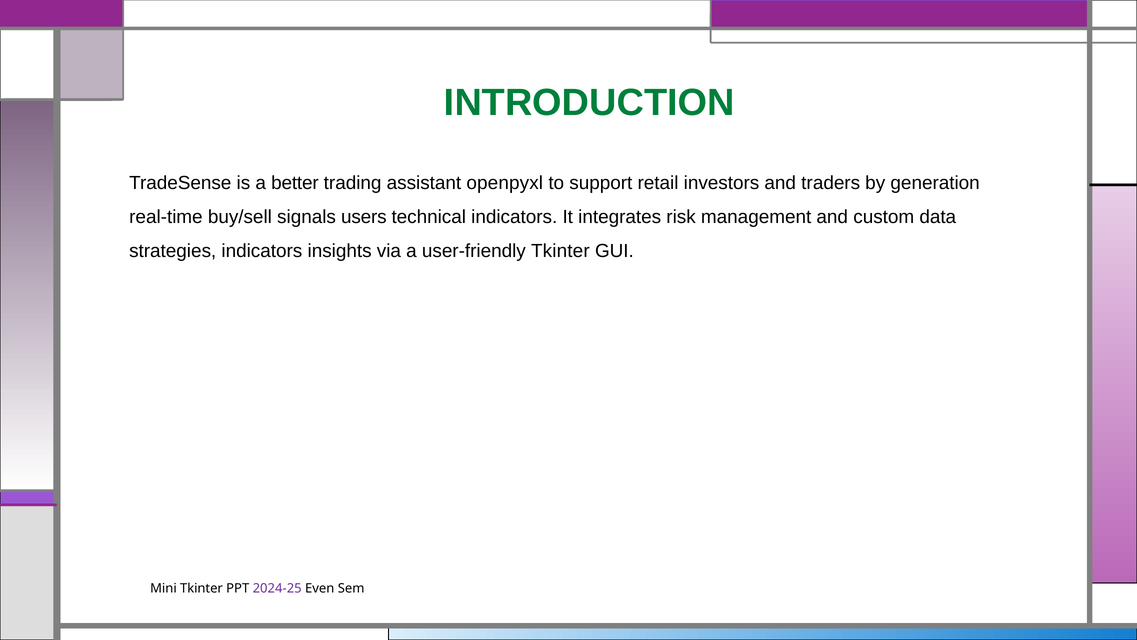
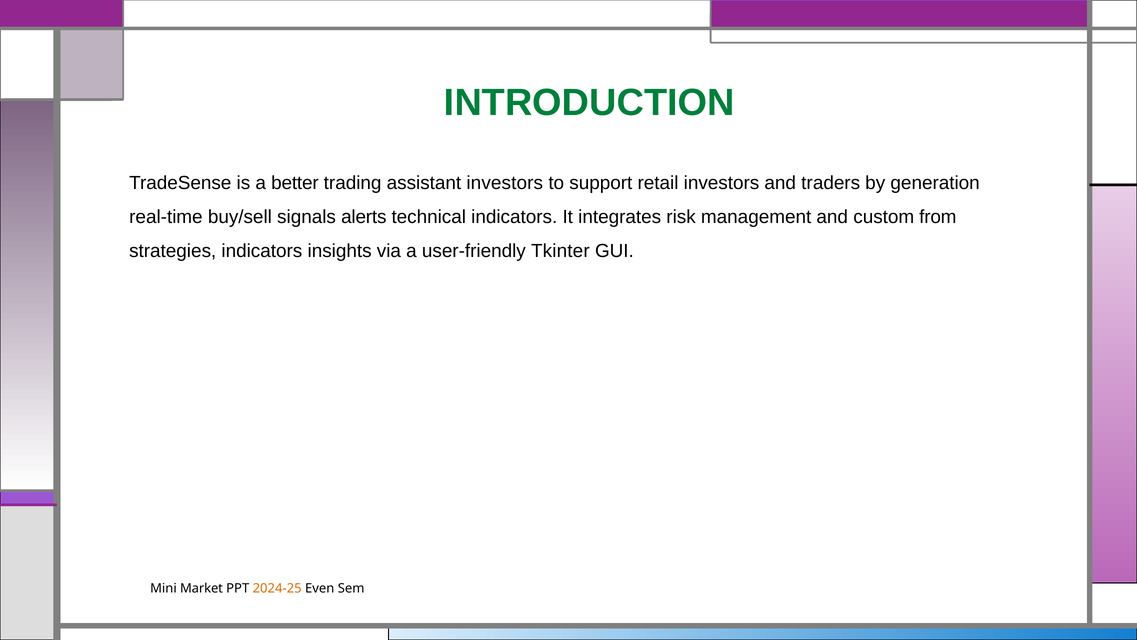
assistant openpyxl: openpyxl -> investors
users: users -> alerts
data: data -> from
Mini Tkinter: Tkinter -> Market
2024-25 colour: purple -> orange
